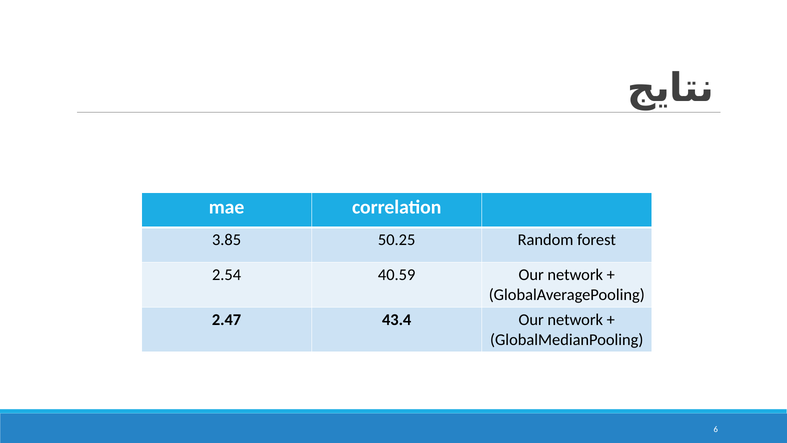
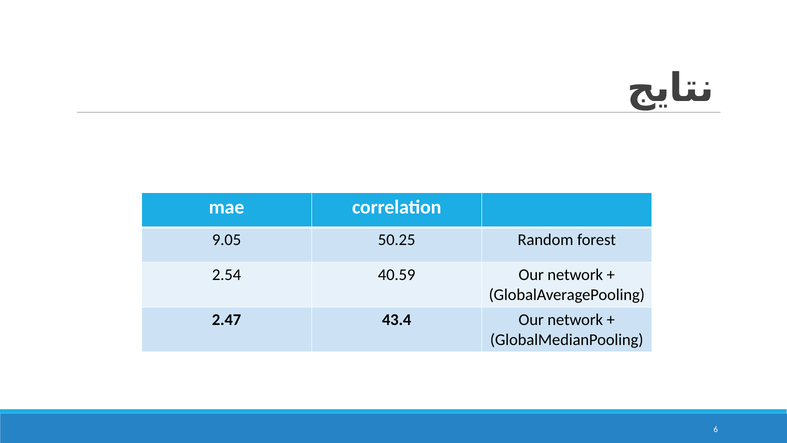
3.85: 3.85 -> 9.05
